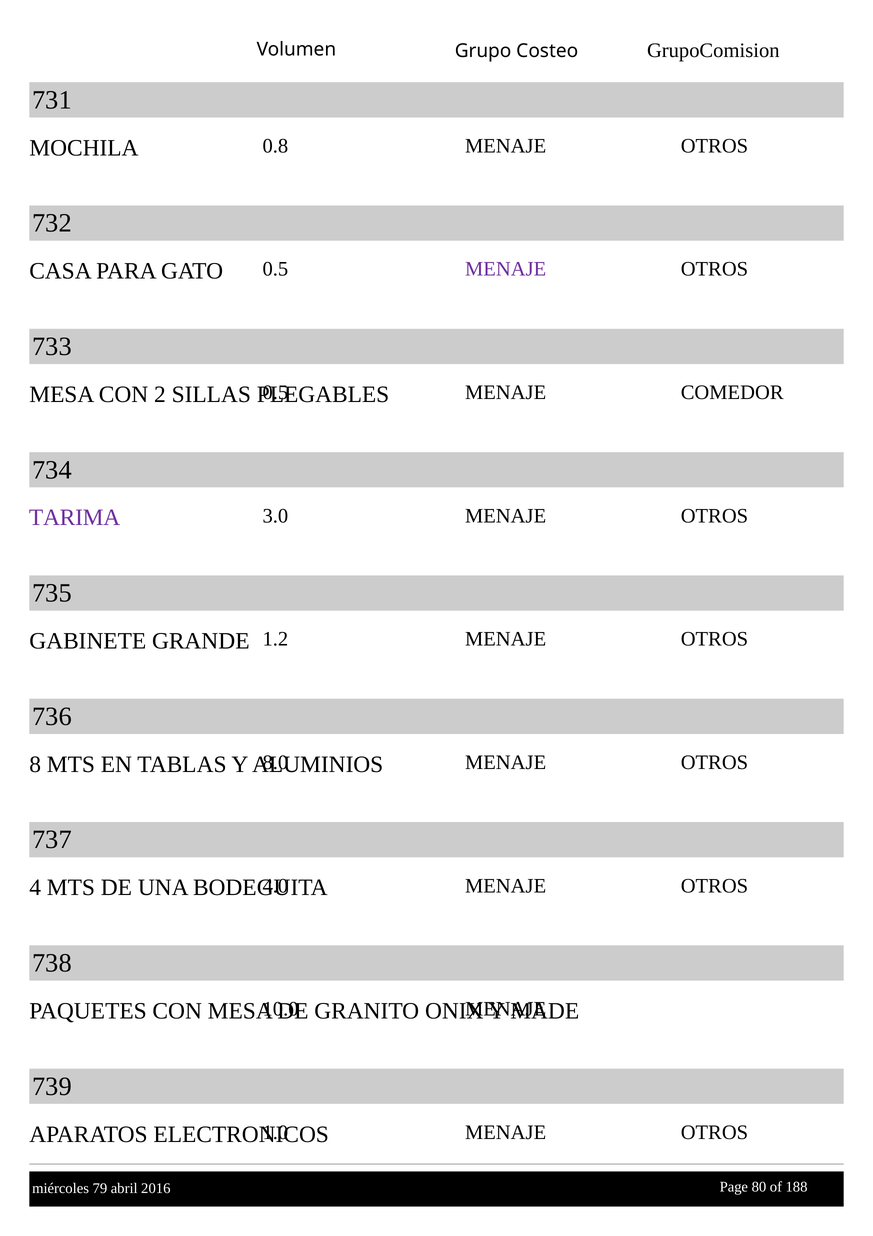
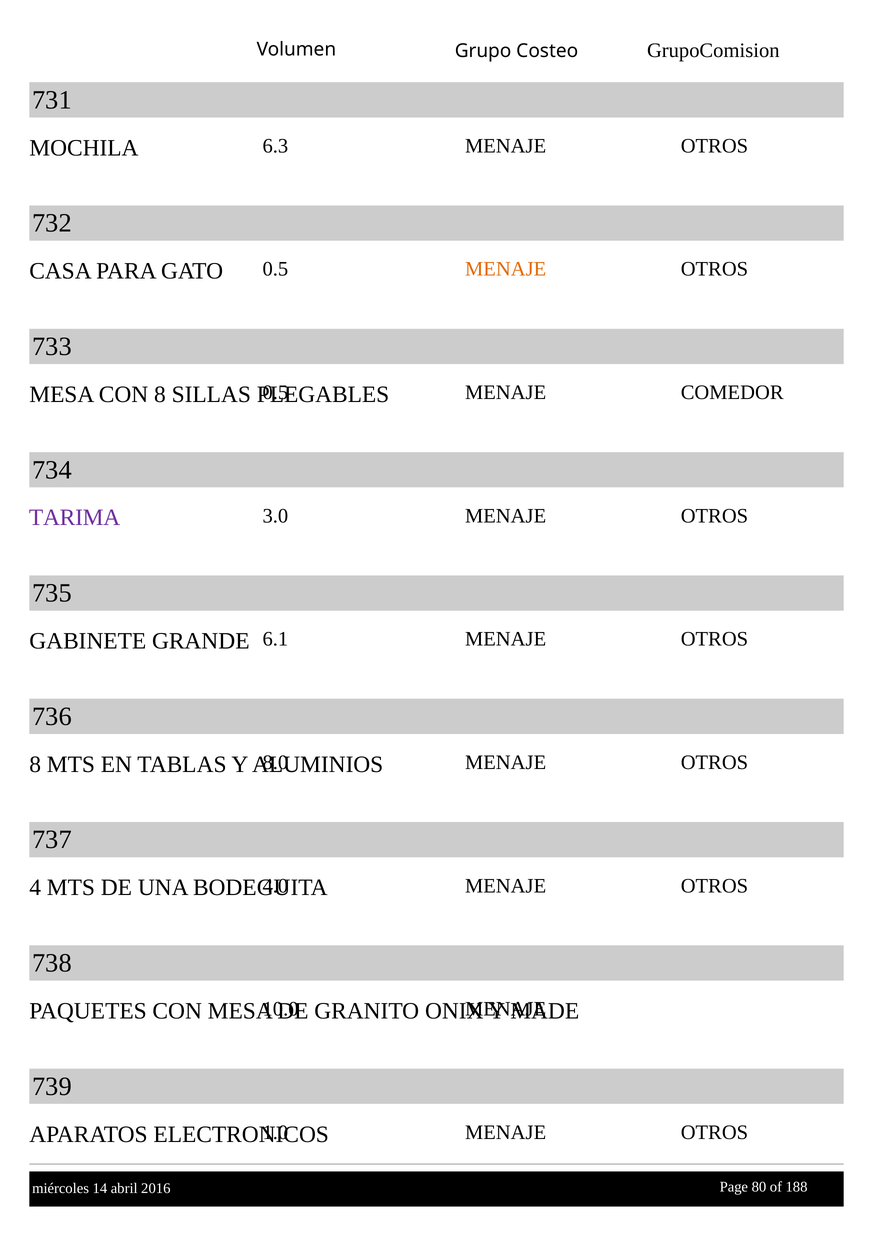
0.8: 0.8 -> 6.3
MENAJE at (506, 269) colour: purple -> orange
CON 2: 2 -> 8
1.2: 1.2 -> 6.1
79: 79 -> 14
